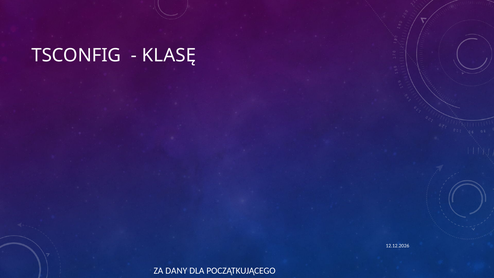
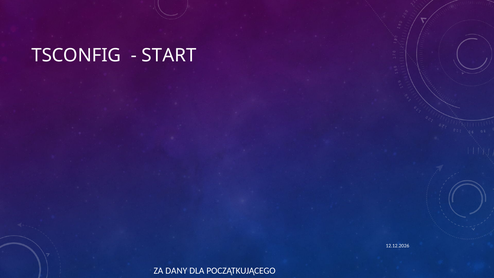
KLASĘ: KLASĘ -> START
